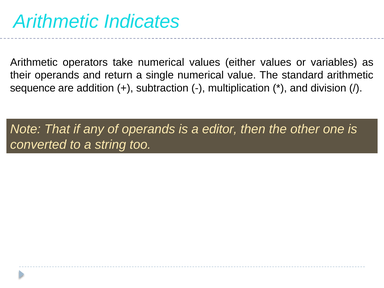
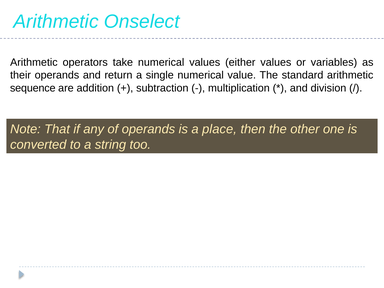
Indicates: Indicates -> Onselect
editor: editor -> place
